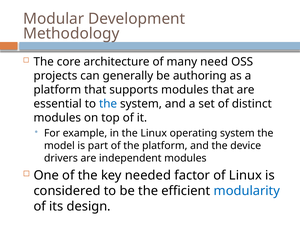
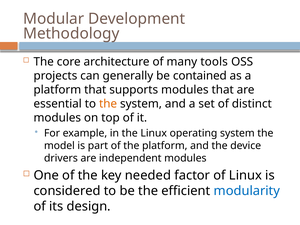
need: need -> tools
authoring: authoring -> contained
the at (108, 104) colour: blue -> orange
